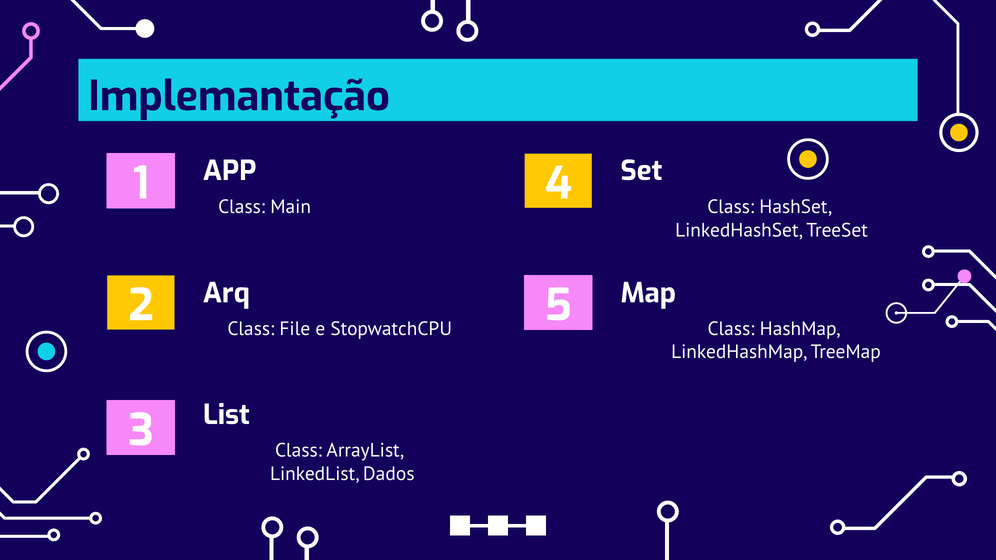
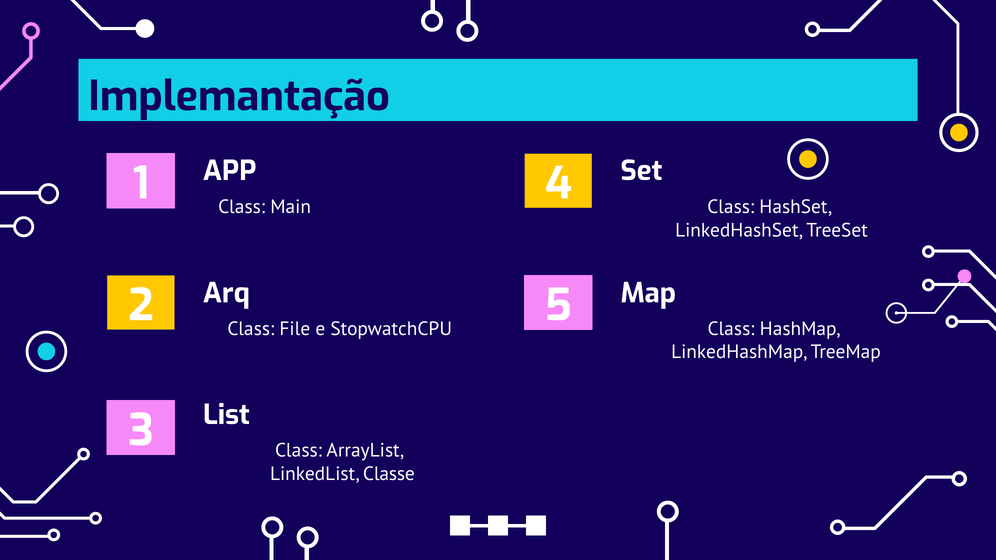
Dados: Dados -> Classe
